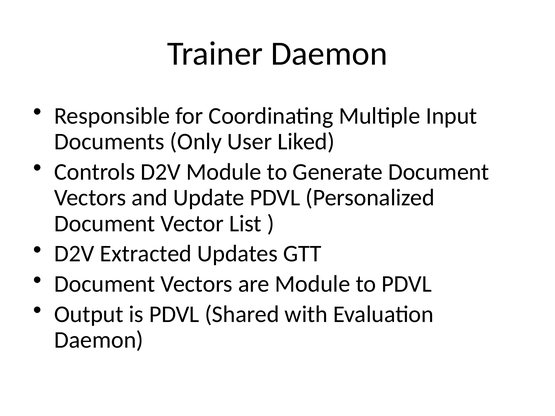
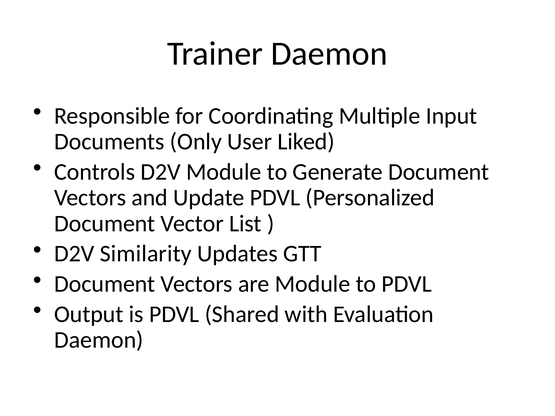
Extracted: Extracted -> Similarity
